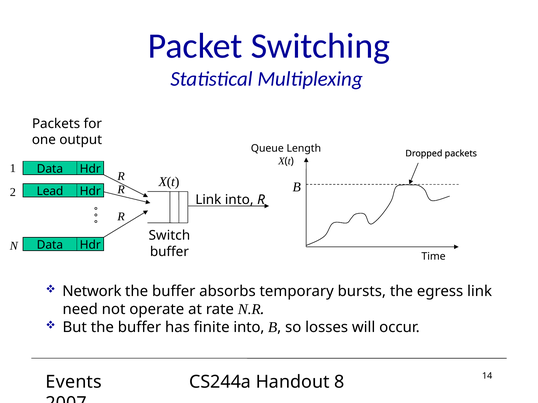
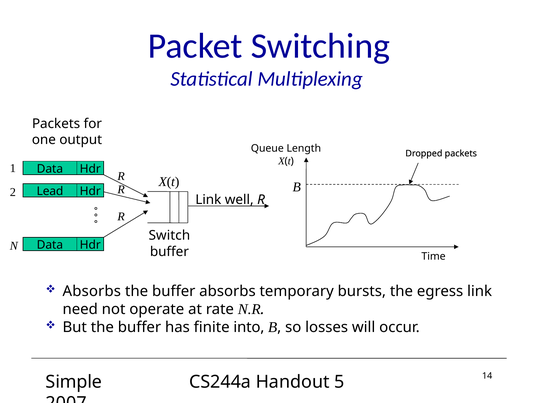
Link into: into -> well
Network at (92, 292): Network -> Absorbs
Events: Events -> Simple
8: 8 -> 5
